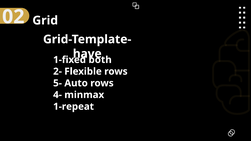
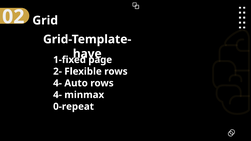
both: both -> page
5- at (57, 83): 5- -> 4-
1-repeat: 1-repeat -> 0-repeat
